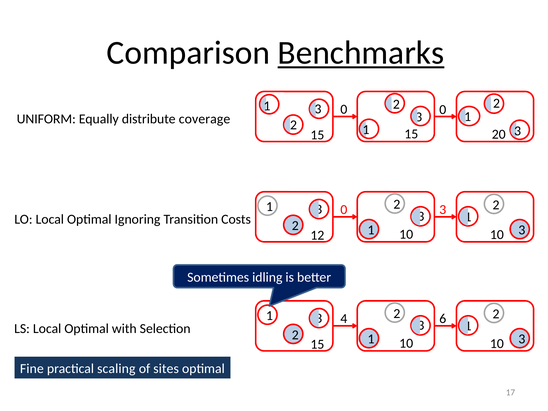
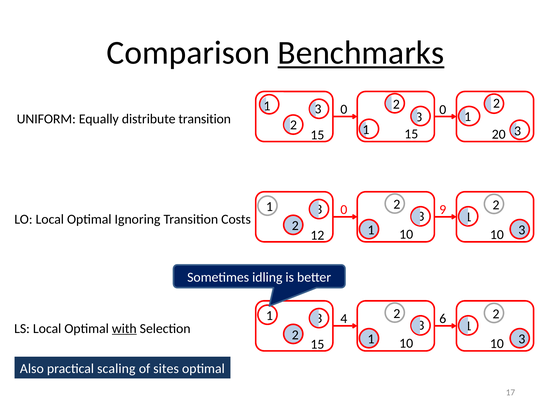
distribute coverage: coverage -> transition
0 3: 3 -> 9
with underline: none -> present
Fine: Fine -> Also
